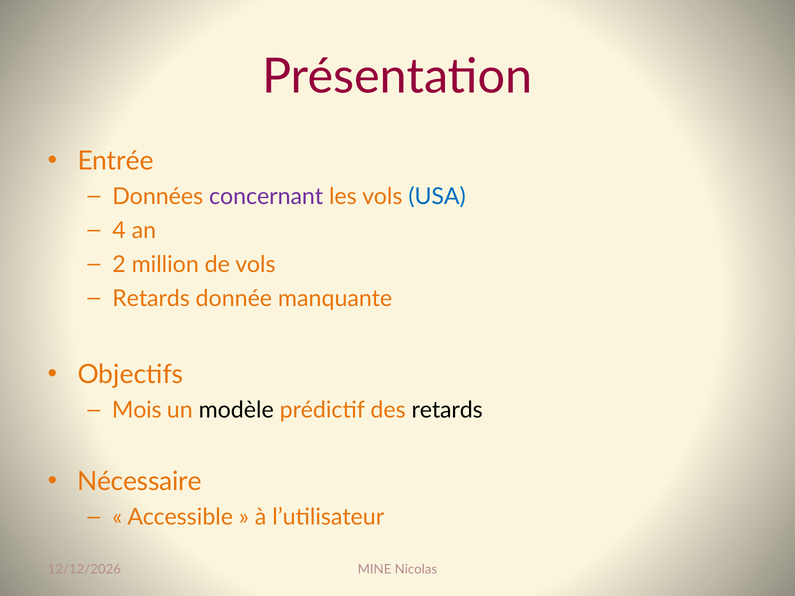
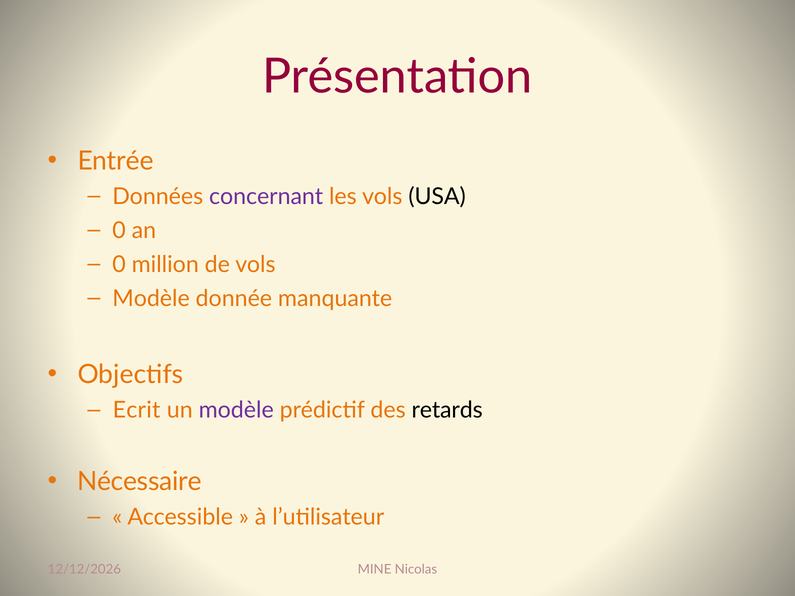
USA colour: blue -> black
4 at (119, 231): 4 -> 0
2 at (119, 265): 2 -> 0
Retards at (151, 299): Retards -> Modèle
Mois: Mois -> Ecrit
modèle at (236, 410) colour: black -> purple
